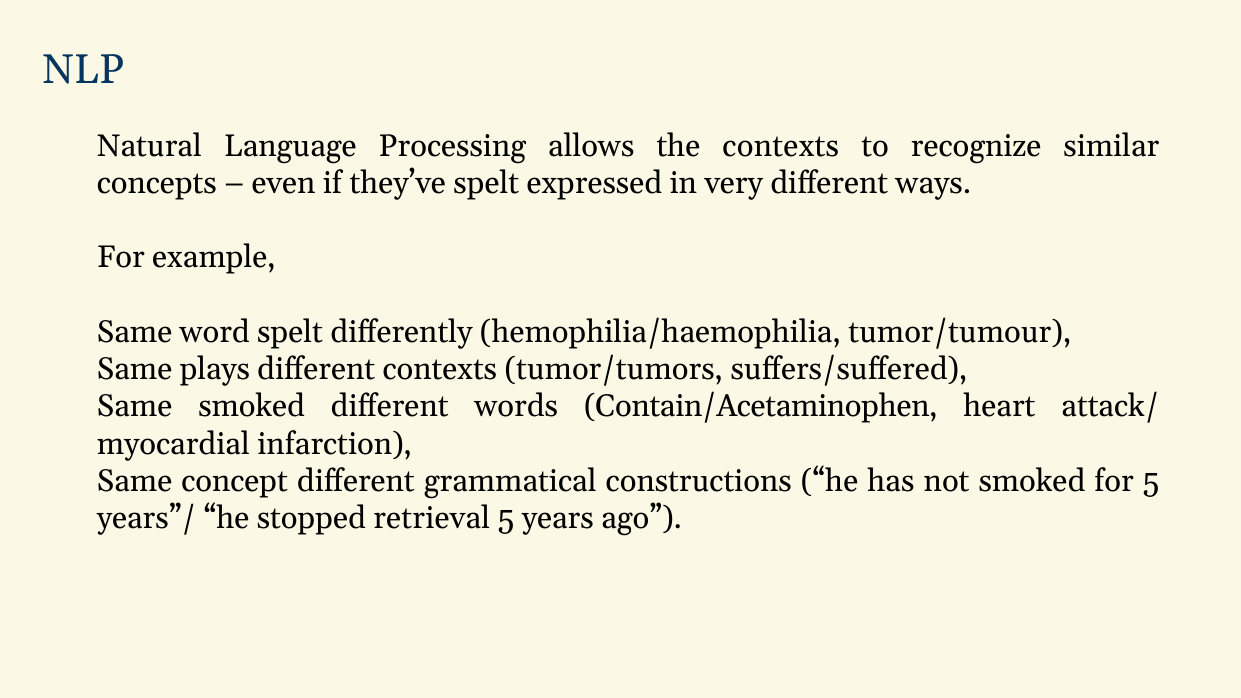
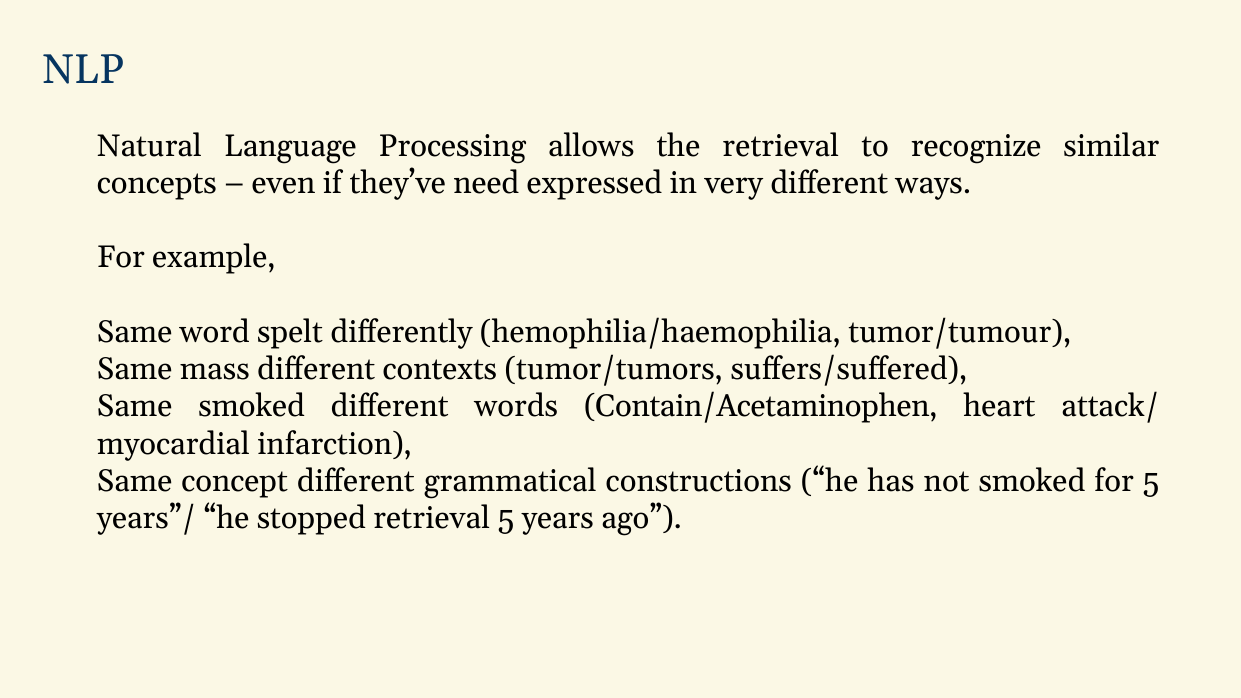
the contexts: contexts -> retrieval
they’ve spelt: spelt -> need
plays: plays -> mass
